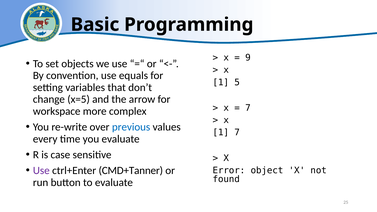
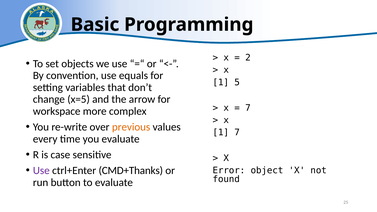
9: 9 -> 2
previous colour: blue -> orange
CMD+Tanner: CMD+Tanner -> CMD+Thanks
